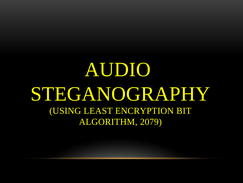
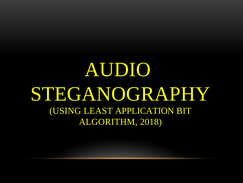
ENCRYPTION: ENCRYPTION -> APPLICATION
2079: 2079 -> 2018
